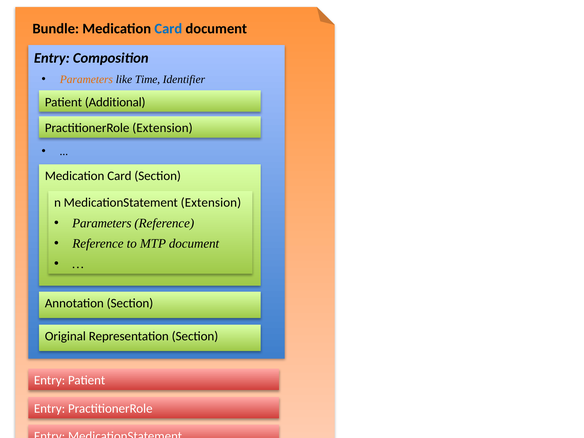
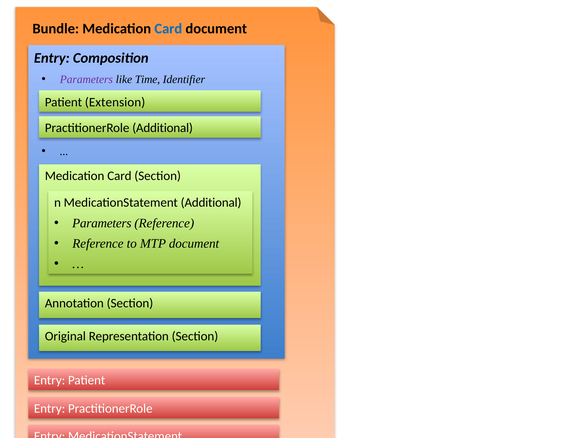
Parameters at (86, 79) colour: orange -> purple
Additional: Additional -> Extension
PractitionerRole Extension: Extension -> Additional
MedicationStatement Extension: Extension -> Additional
